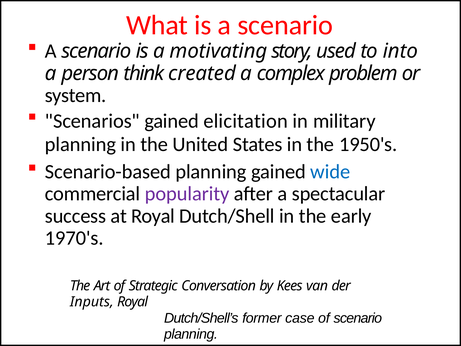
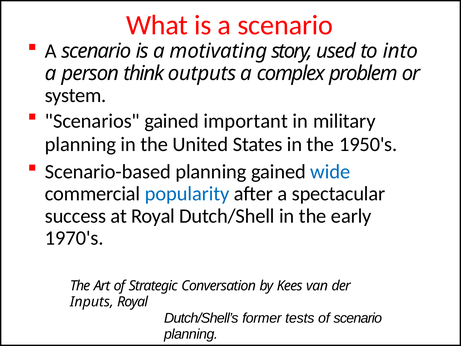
created: created -> outputs
elicitation: elicitation -> important
popularity colour: purple -> blue
case: case -> tests
